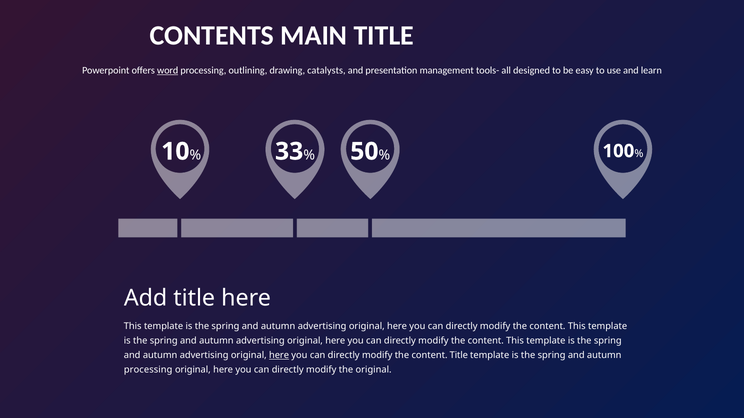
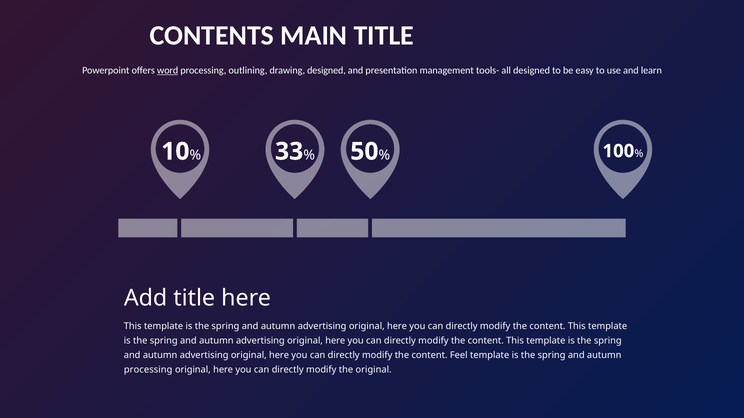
drawing catalysts: catalysts -> designed
here at (279, 356) underline: present -> none
content Title: Title -> Feel
